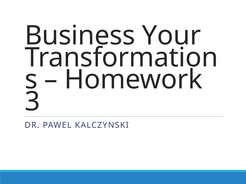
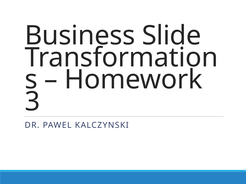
Your: Your -> Slide
